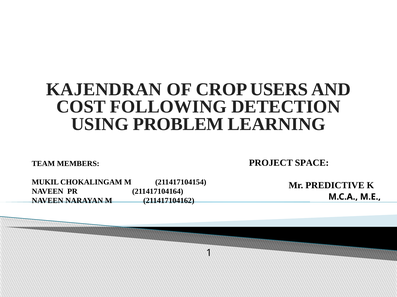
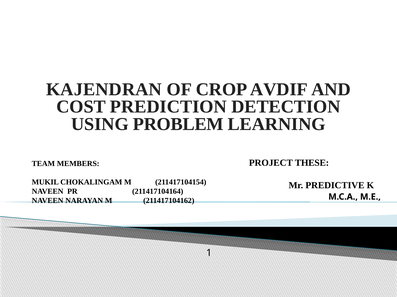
USERS: USERS -> AVDIF
FOLLOWING: FOLLOWING -> PREDICTION
SPACE: SPACE -> THESE
